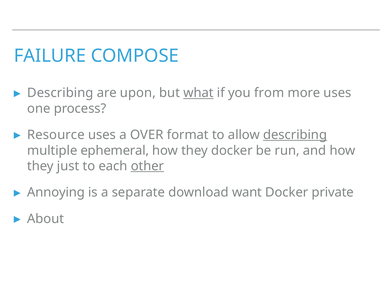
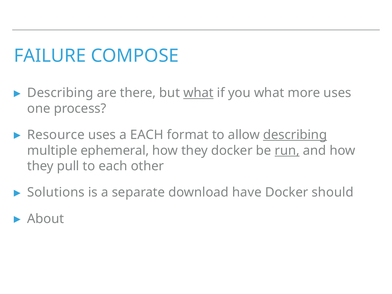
upon: upon -> there
you from: from -> what
a OVER: OVER -> EACH
run underline: none -> present
just: just -> pull
other underline: present -> none
Annoying: Annoying -> Solutions
want: want -> have
private: private -> should
